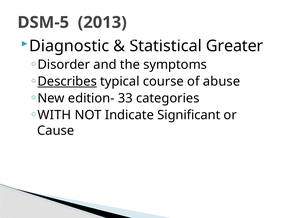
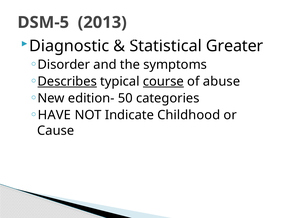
course underline: none -> present
33: 33 -> 50
WITH: WITH -> HAVE
Significant: Significant -> Childhood
